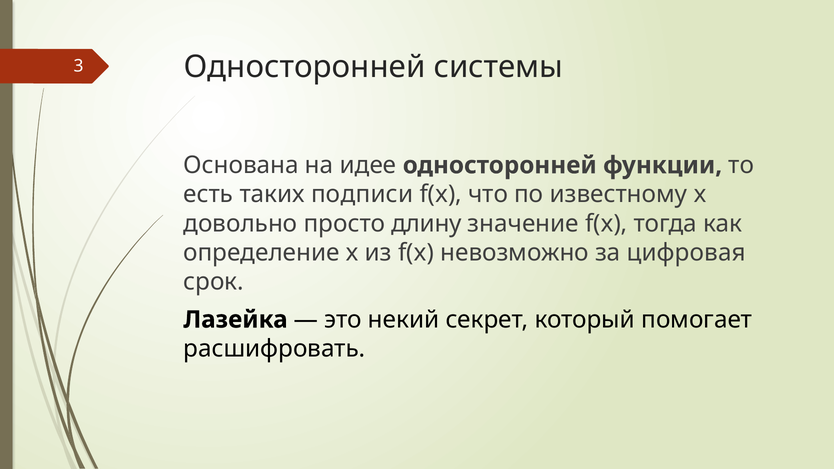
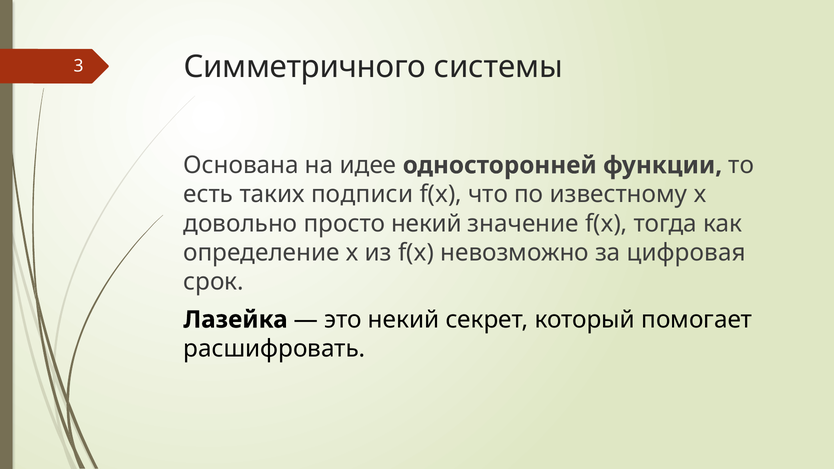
3 Односторонней: Односторонней -> Симметричного
просто длину: длину -> некий
